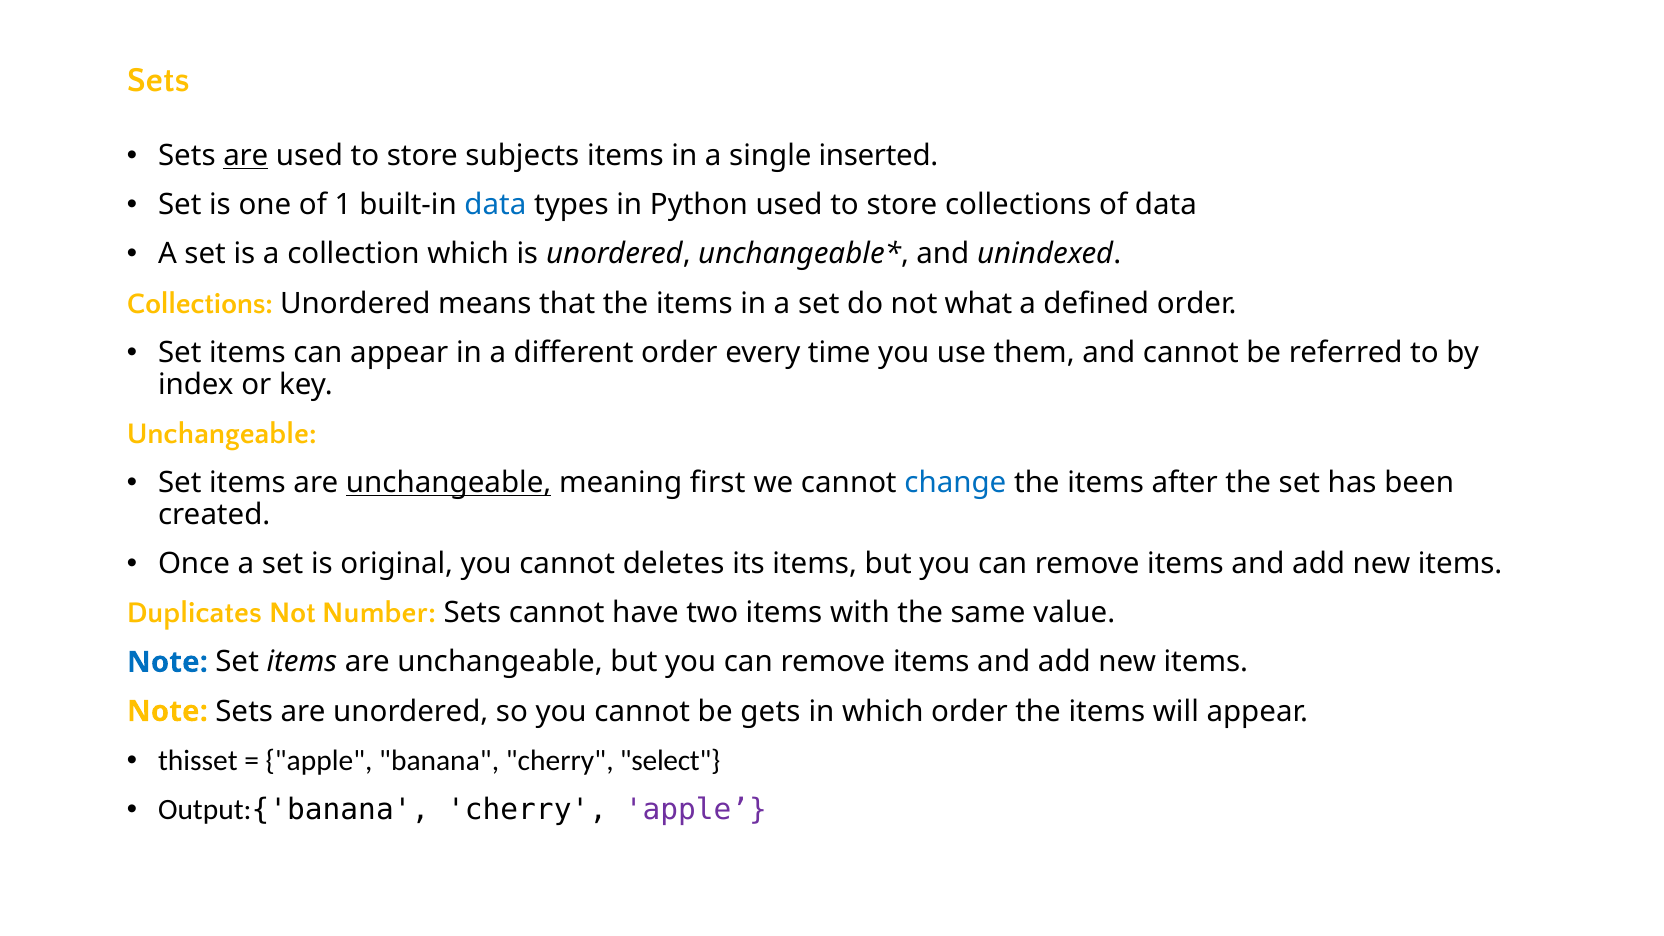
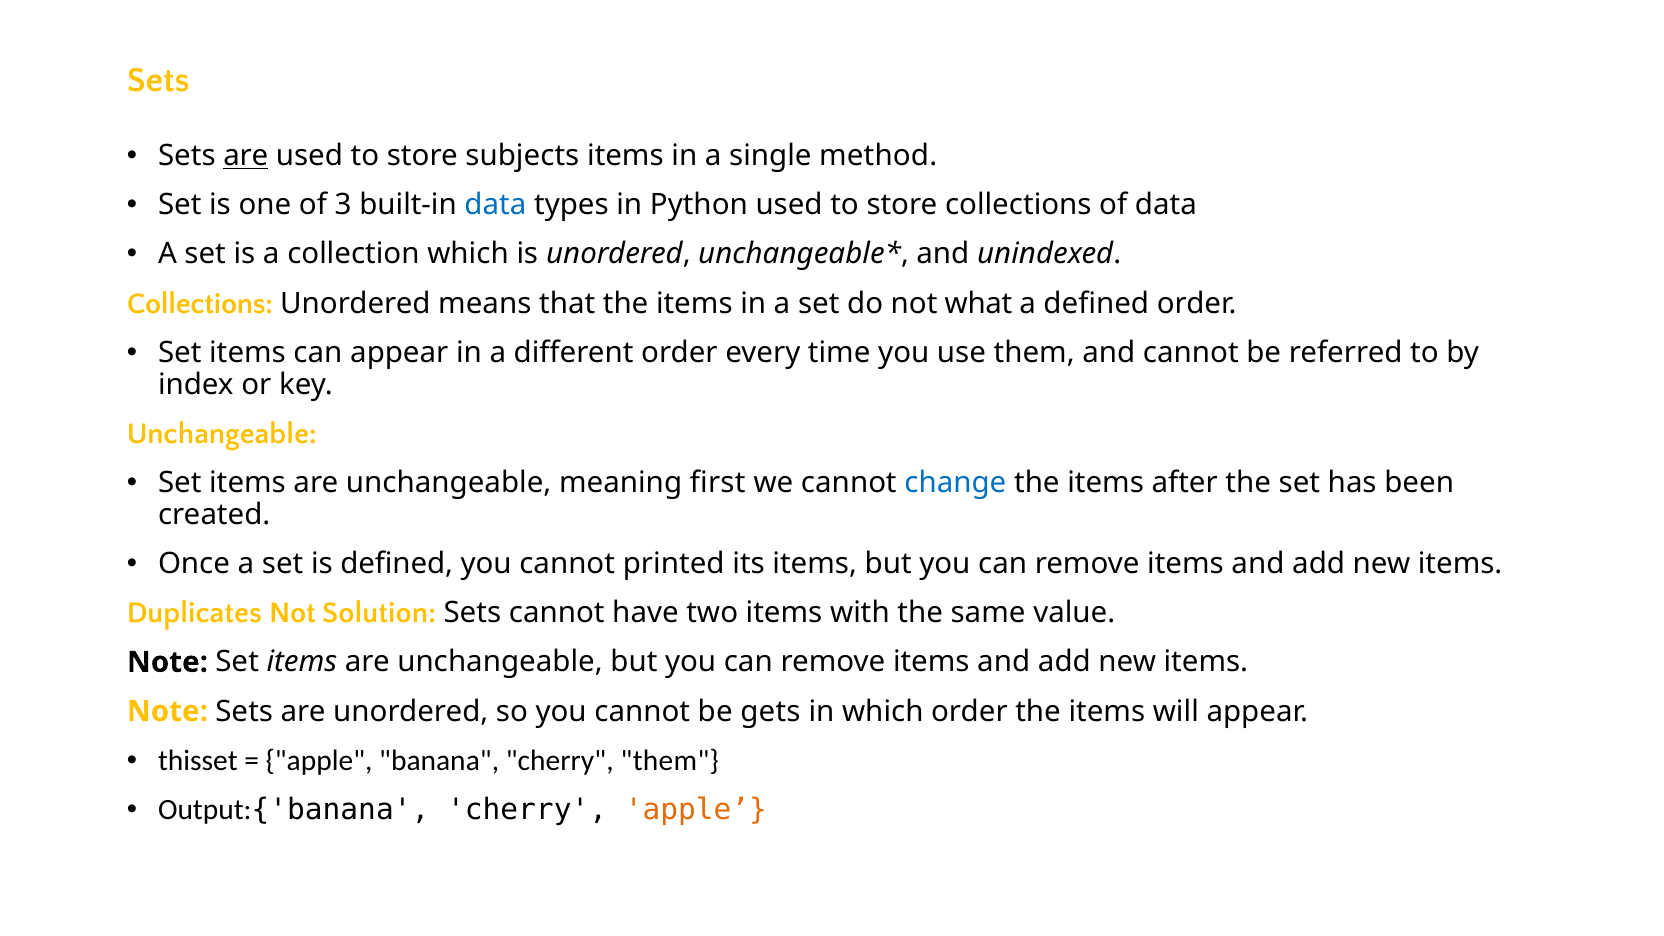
inserted: inserted -> method
1: 1 -> 3
unchangeable at (449, 483) underline: present -> none
is original: original -> defined
deletes: deletes -> printed
Number: Number -> Solution
Note at (167, 662) colour: blue -> black
cherry select: select -> them
apple at (696, 810) colour: purple -> orange
